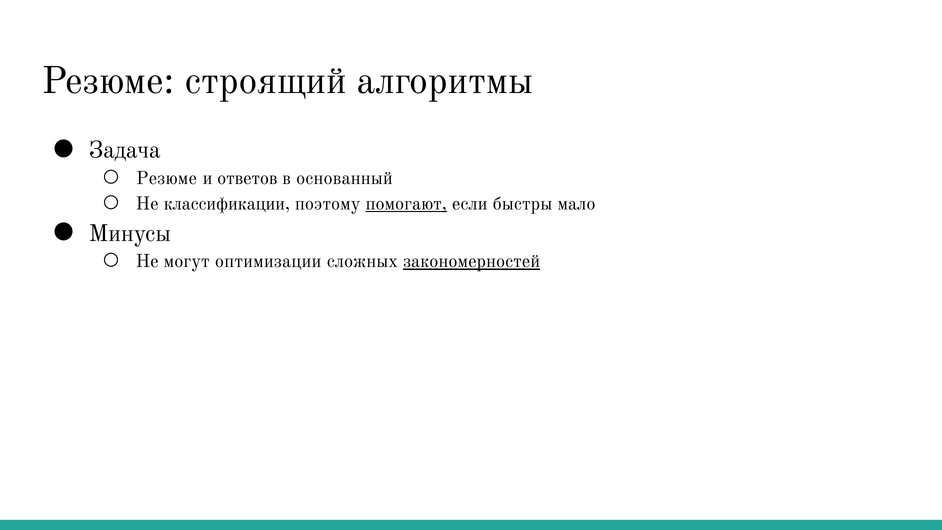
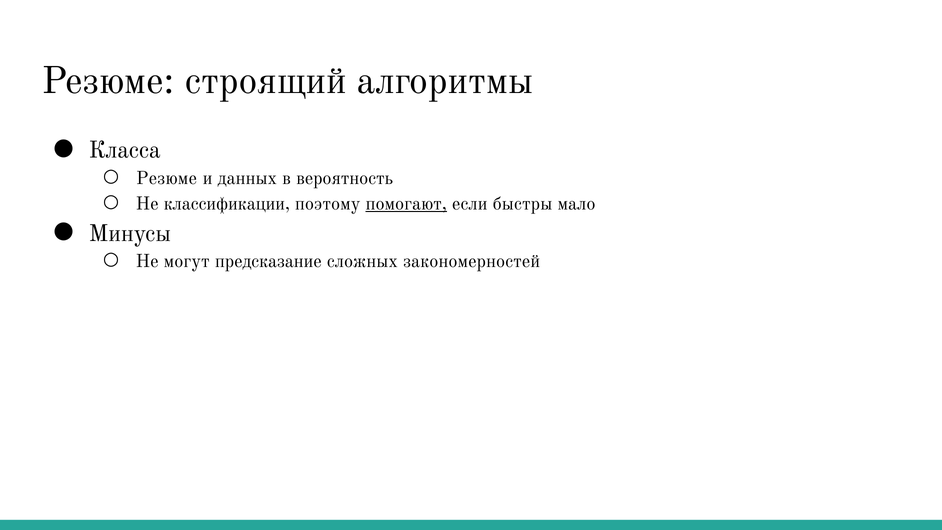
Задача: Задача -> Класса
ответов: ответов -> данных
основанный: основанный -> вероятность
оптимизации: оптимизации -> предсказание
закономерностей underline: present -> none
